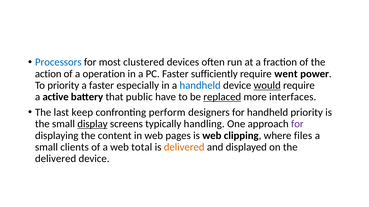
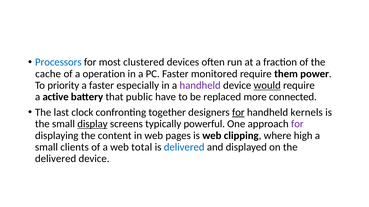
action: action -> cache
sufficiently: sufficiently -> monitored
went: went -> them
handheld at (200, 86) colour: blue -> purple
replaced underline: present -> none
interfaces: interfaces -> connected
keep: keep -> clock
perform: perform -> together
for at (238, 113) underline: none -> present
handheld priority: priority -> kernels
handling: handling -> powerful
files: files -> high
delivered at (184, 147) colour: orange -> blue
